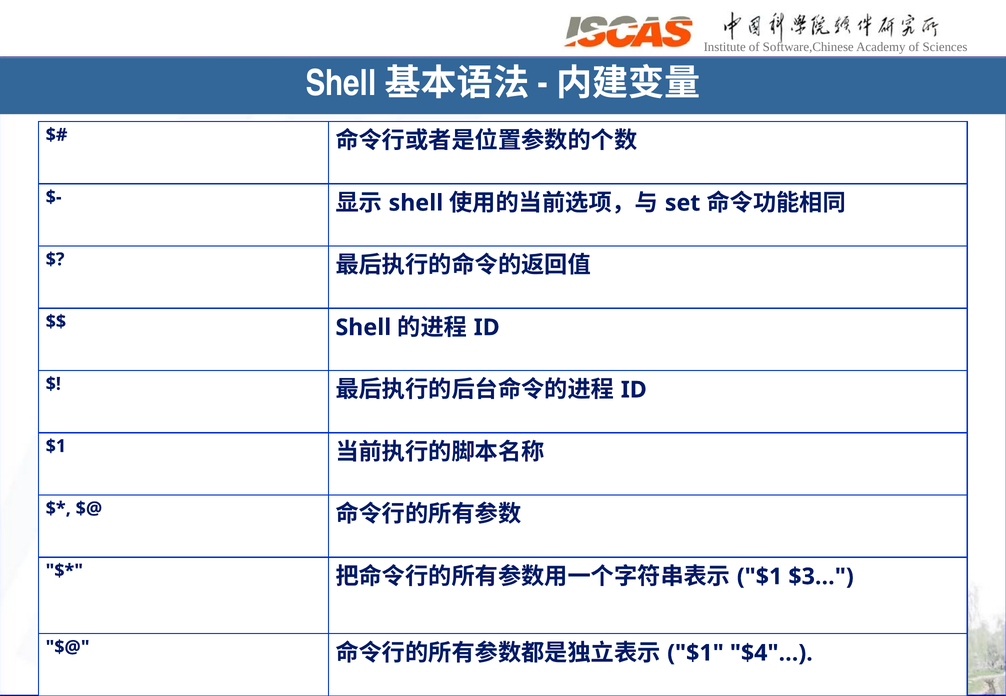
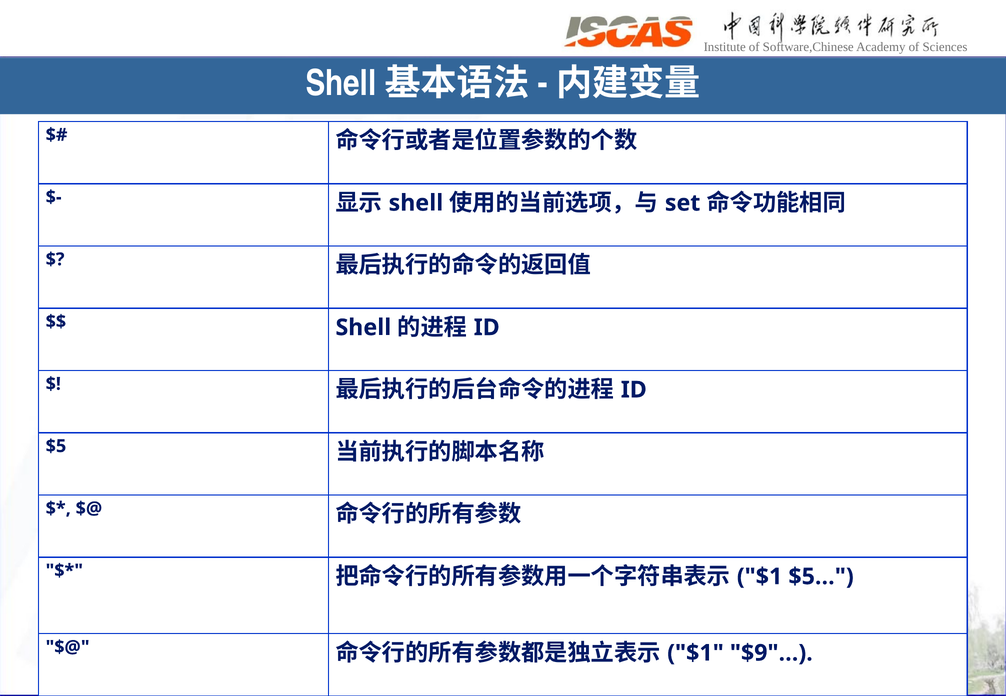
$1 at (56, 446): $1 -> $5
$3…: $3… -> $5…
$4"…: $4"… -> $9"…
